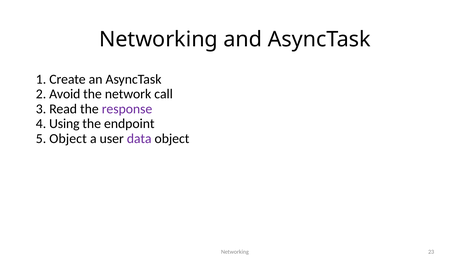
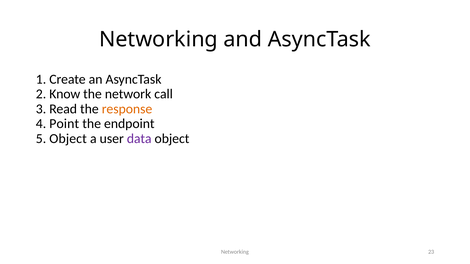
Avoid: Avoid -> Know
response colour: purple -> orange
Using: Using -> Point
